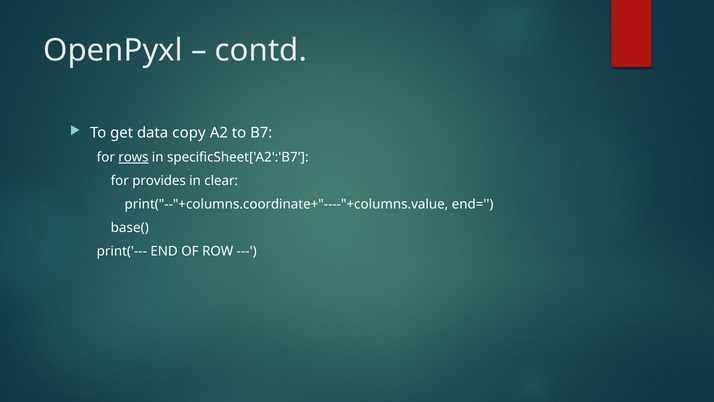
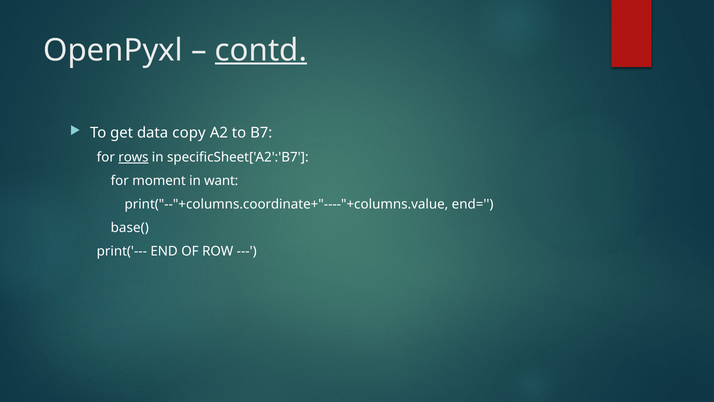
contd underline: none -> present
provides: provides -> moment
clear: clear -> want
